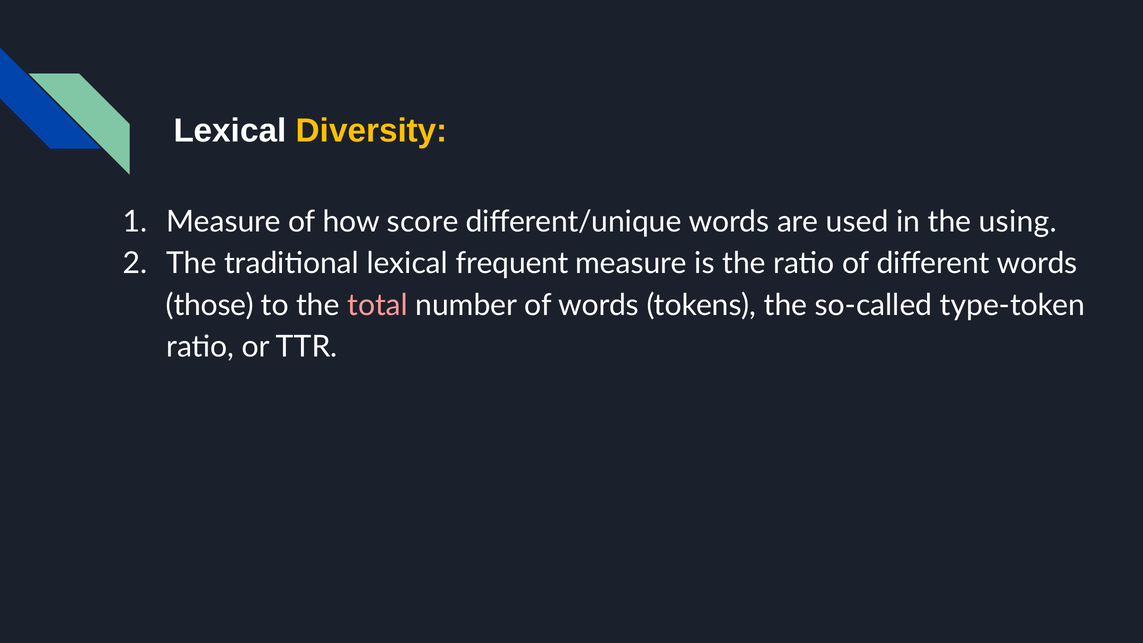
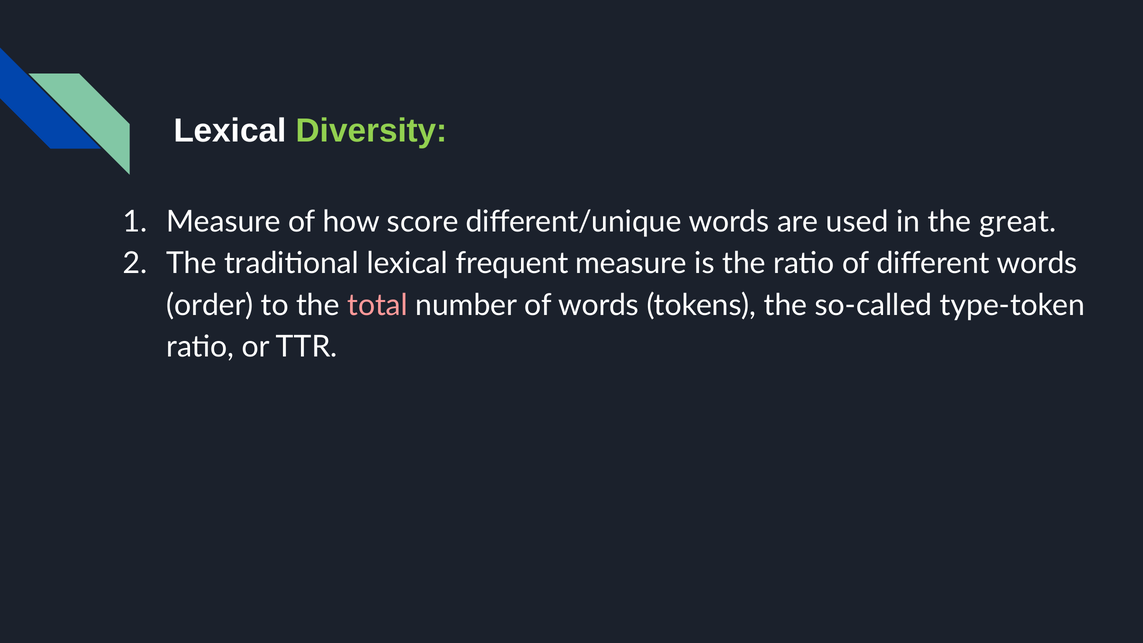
Diversity colour: yellow -> light green
using: using -> great
those: those -> order
